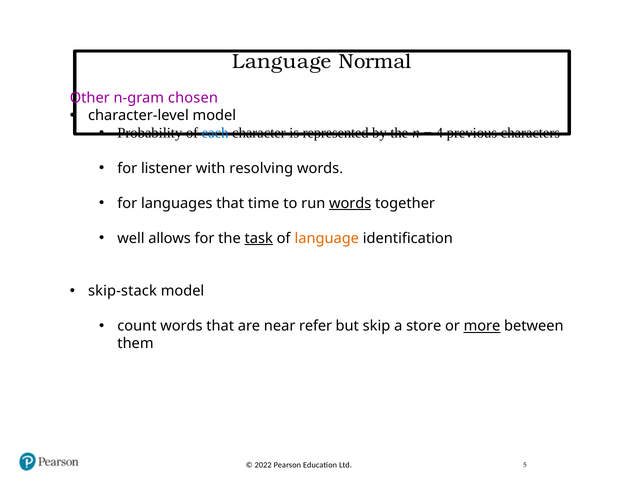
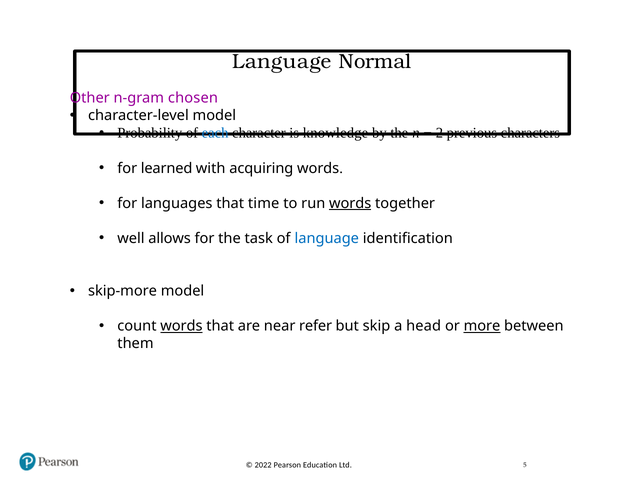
represented: represented -> knowledge
4: 4 -> 2
listener: listener -> learned
resolving: resolving -> acquiring
task underline: present -> none
language at (327, 239) colour: orange -> blue
skip-stack: skip-stack -> skip-more
words at (181, 326) underline: none -> present
store: store -> head
